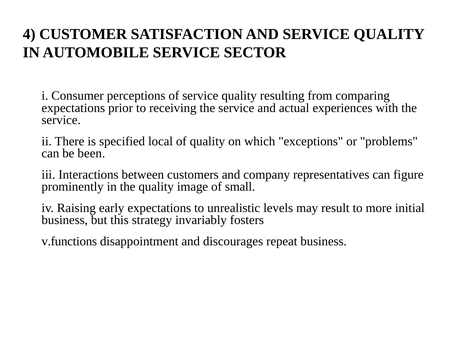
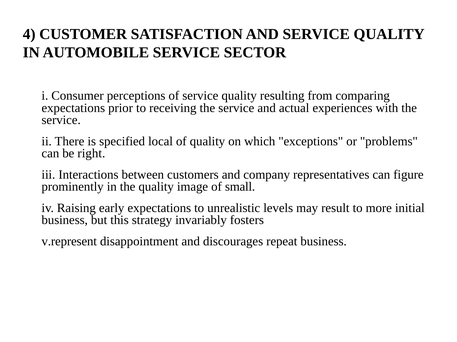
been: been -> right
v.functions: v.functions -> v.represent
